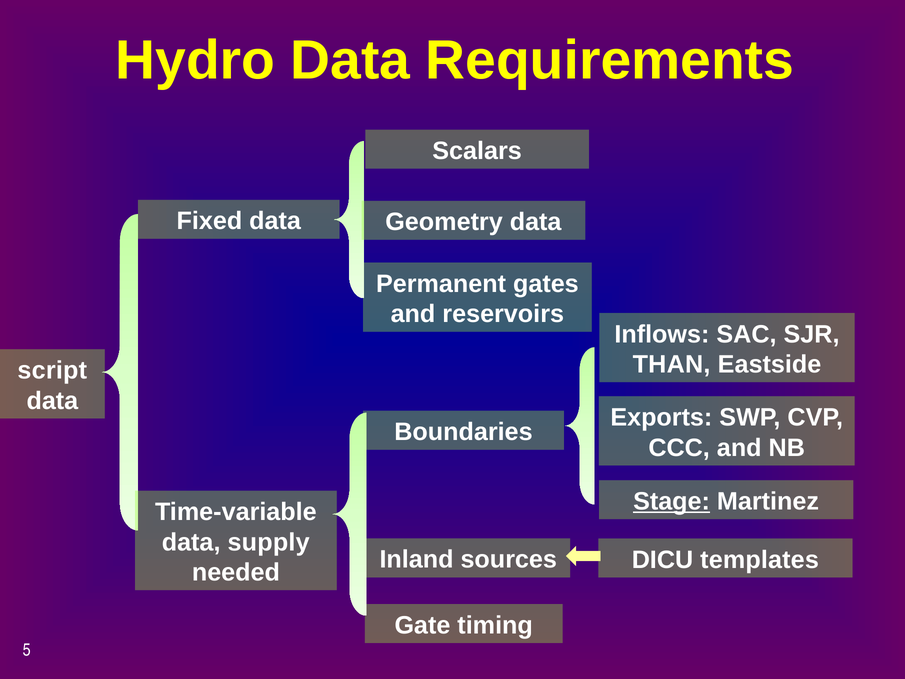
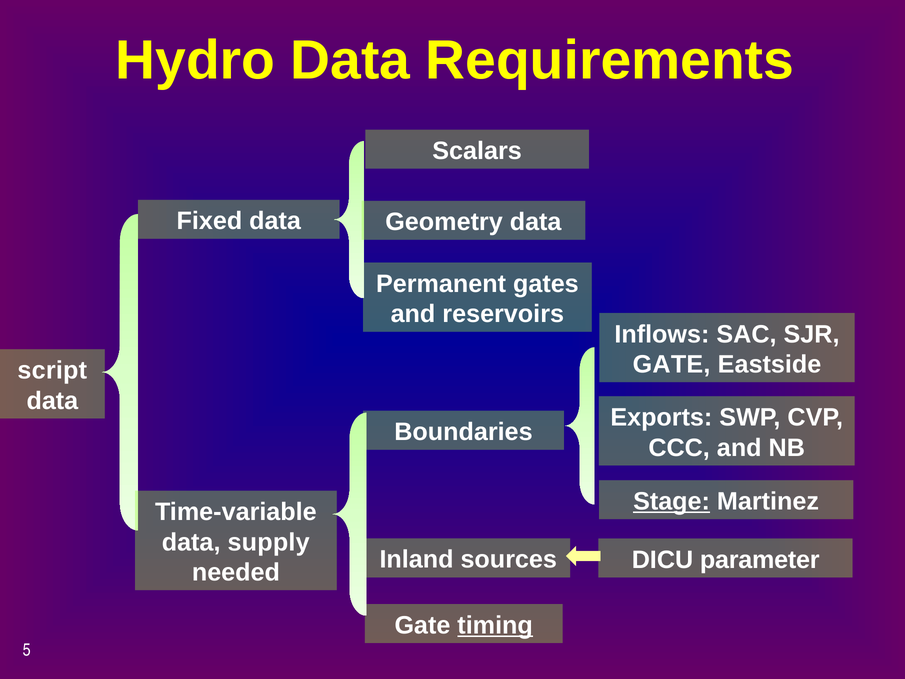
THAN at (672, 364): THAN -> GATE
templates: templates -> parameter
timing underline: none -> present
